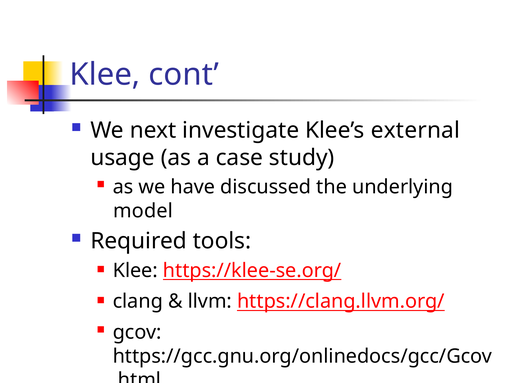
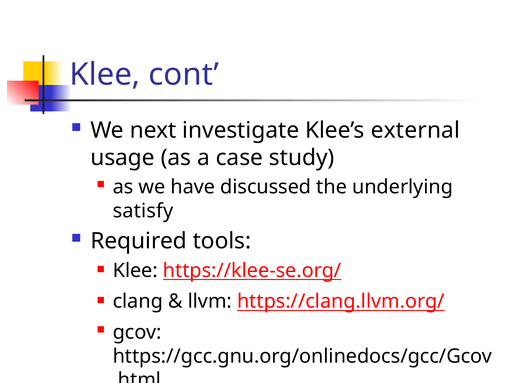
model: model -> satisfy
